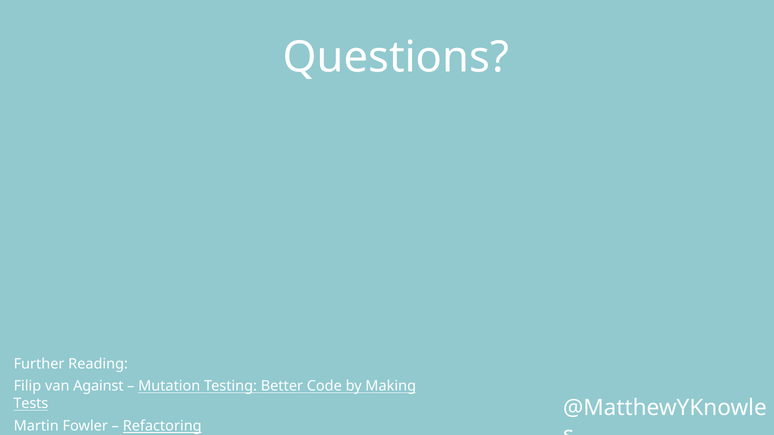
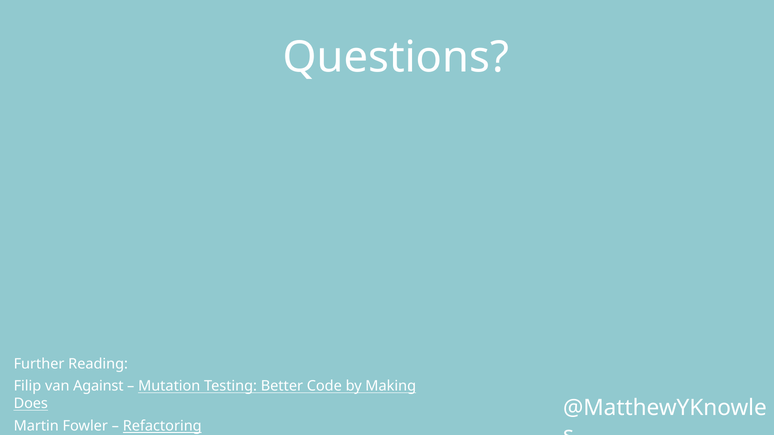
Tests: Tests -> Does
